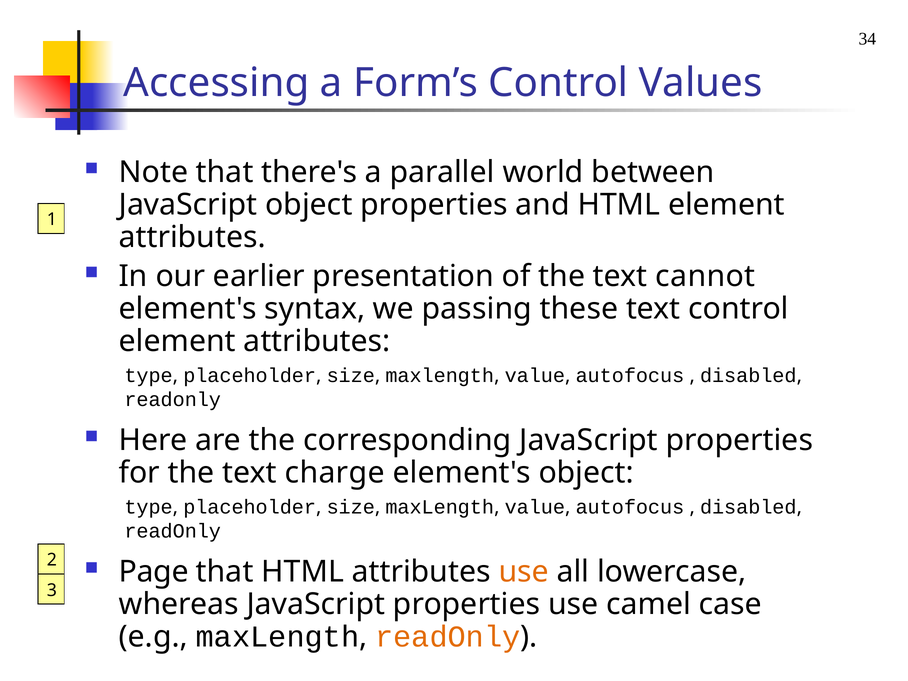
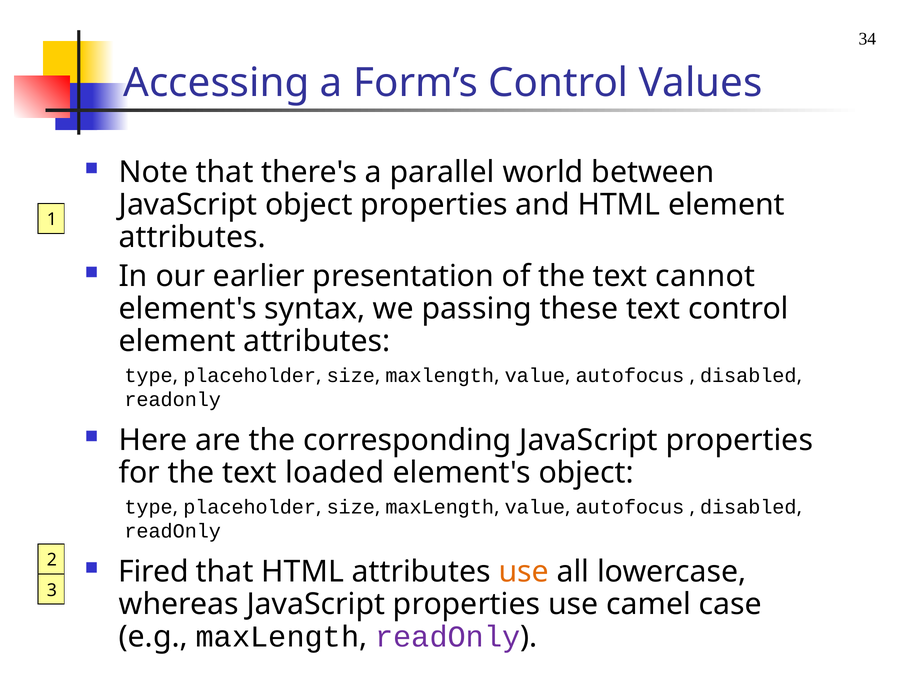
charge: charge -> loaded
Page: Page -> Fired
readOnly at (448, 637) colour: orange -> purple
